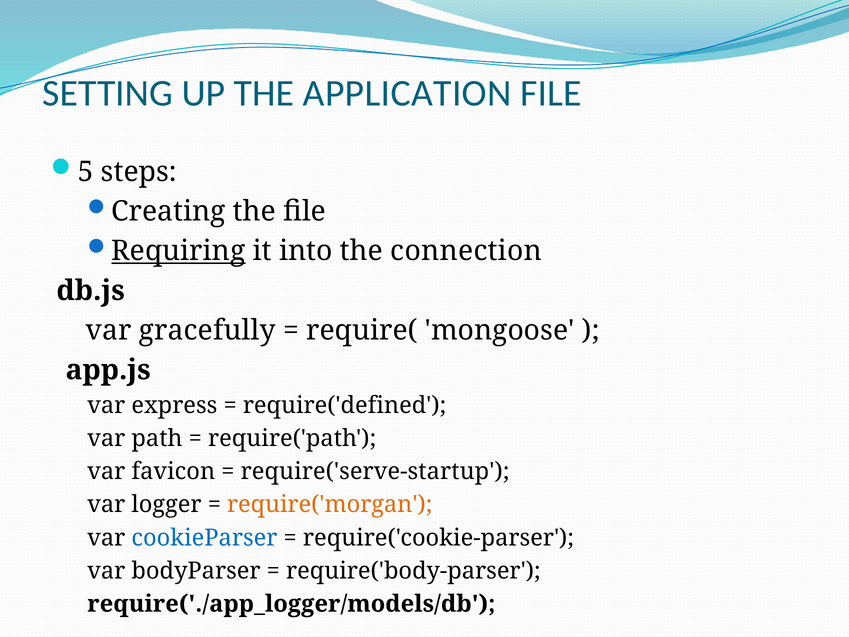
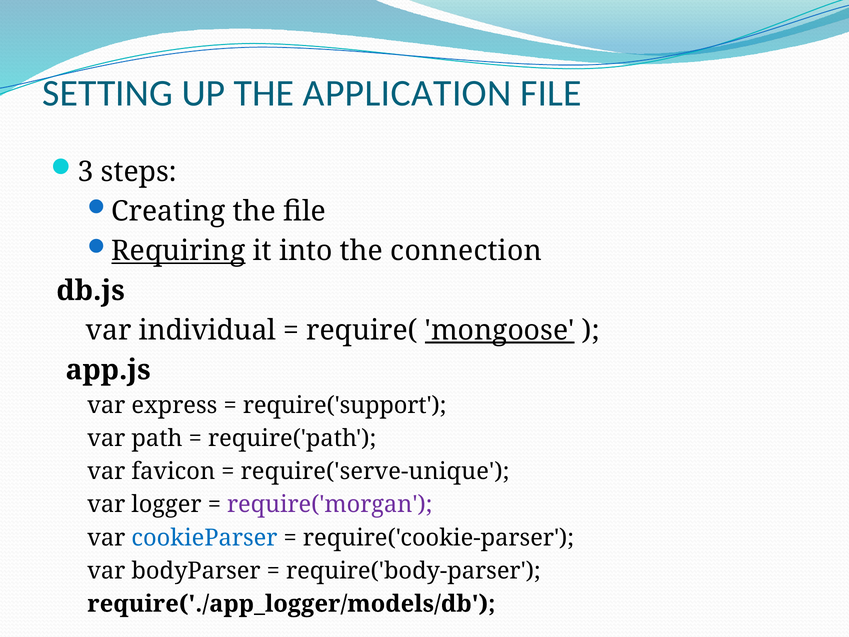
5: 5 -> 3
gracefully: gracefully -> individual
mongoose underline: none -> present
require('defined: require('defined -> require('support
require('serve-startup: require('serve-startup -> require('serve-unique
require('morgan colour: orange -> purple
